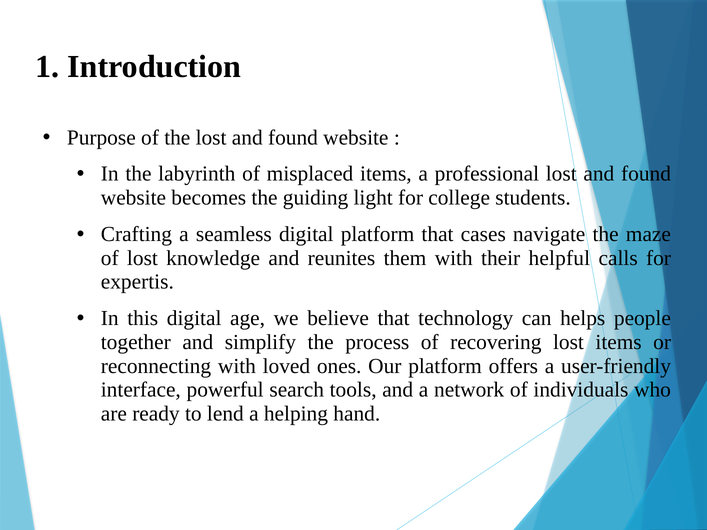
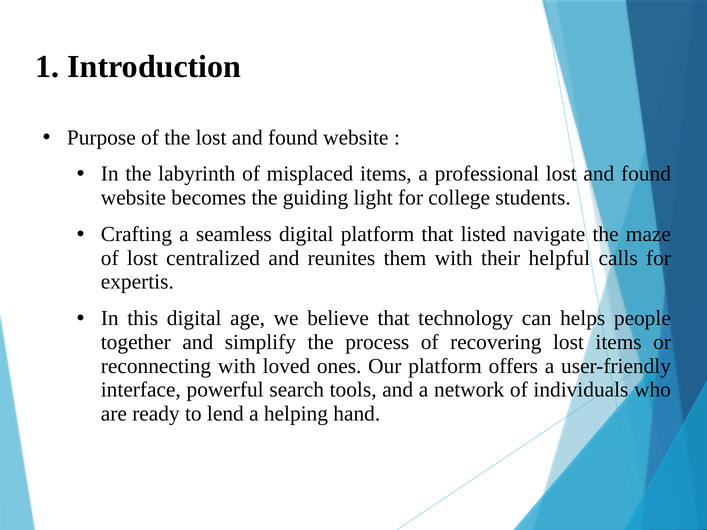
cases: cases -> listed
knowledge: knowledge -> centralized
